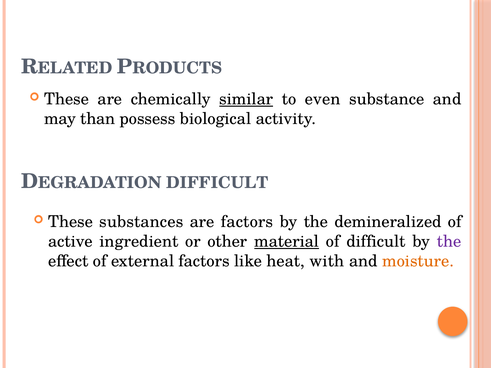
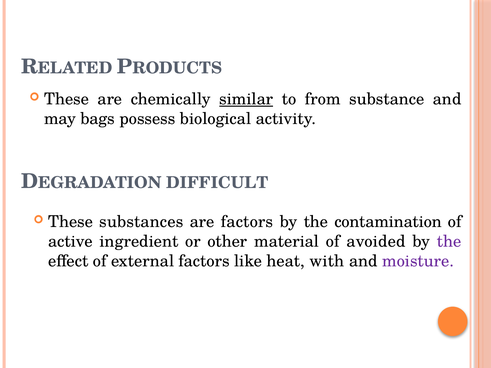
even: even -> from
than: than -> bags
demineralized: demineralized -> contamination
material underline: present -> none
of difficult: difficult -> avoided
moisture colour: orange -> purple
